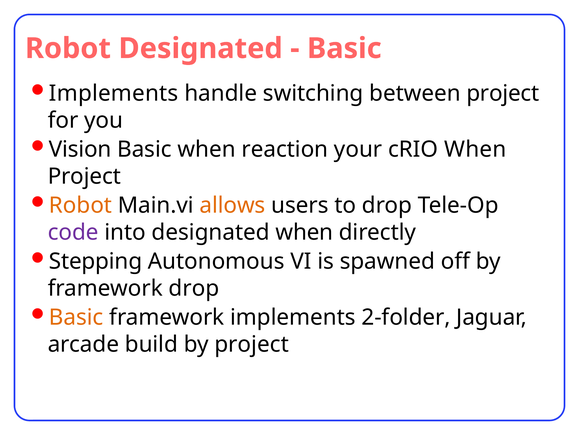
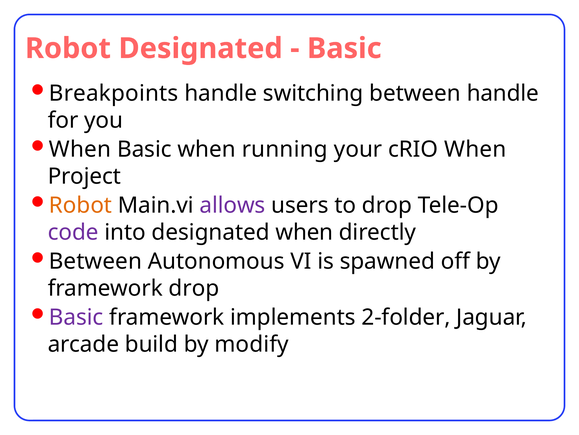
Implements at (114, 93): Implements -> Breakpoints
between project: project -> handle
Vision at (80, 149): Vision -> When
reaction: reaction -> running
allows colour: orange -> purple
Stepping at (96, 261): Stepping -> Between
Basic at (76, 317) colour: orange -> purple
by project: project -> modify
